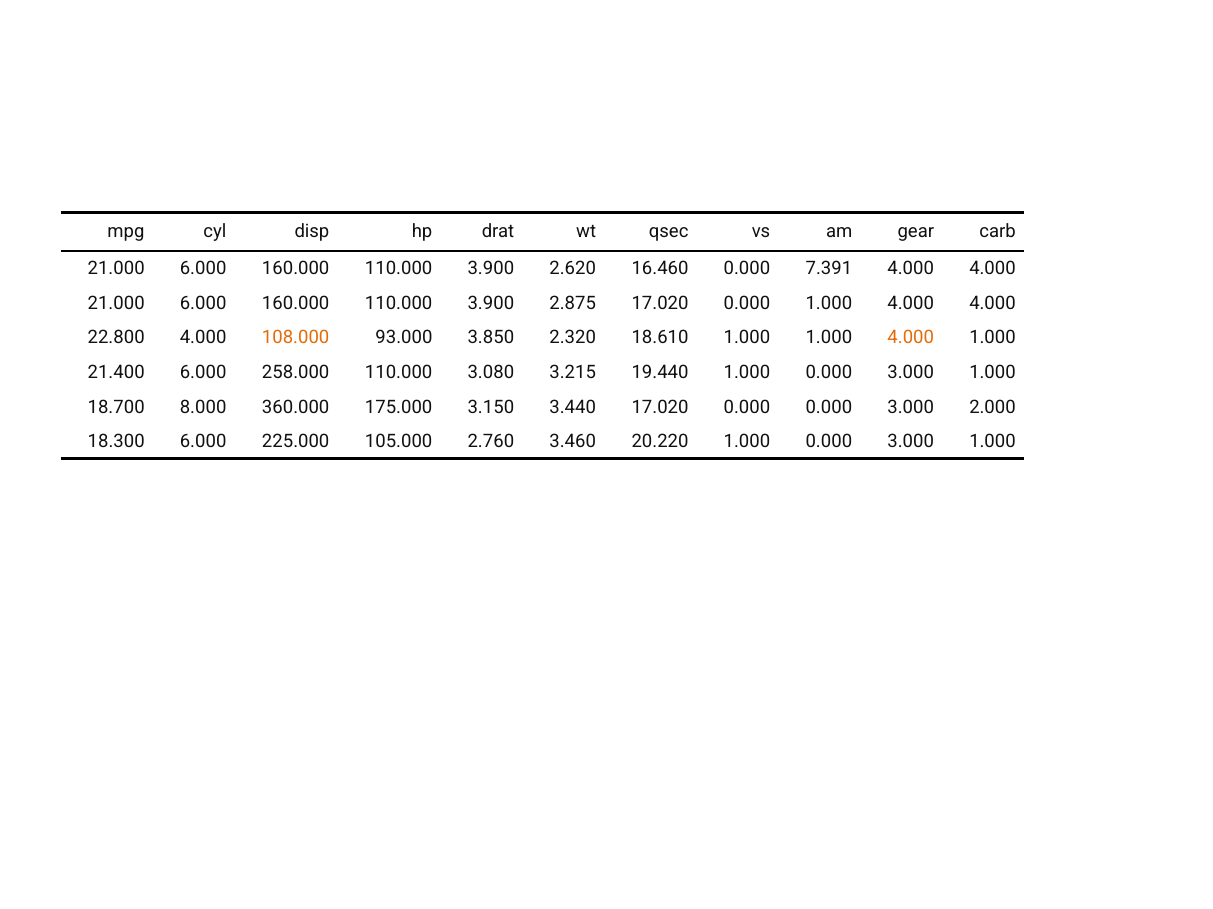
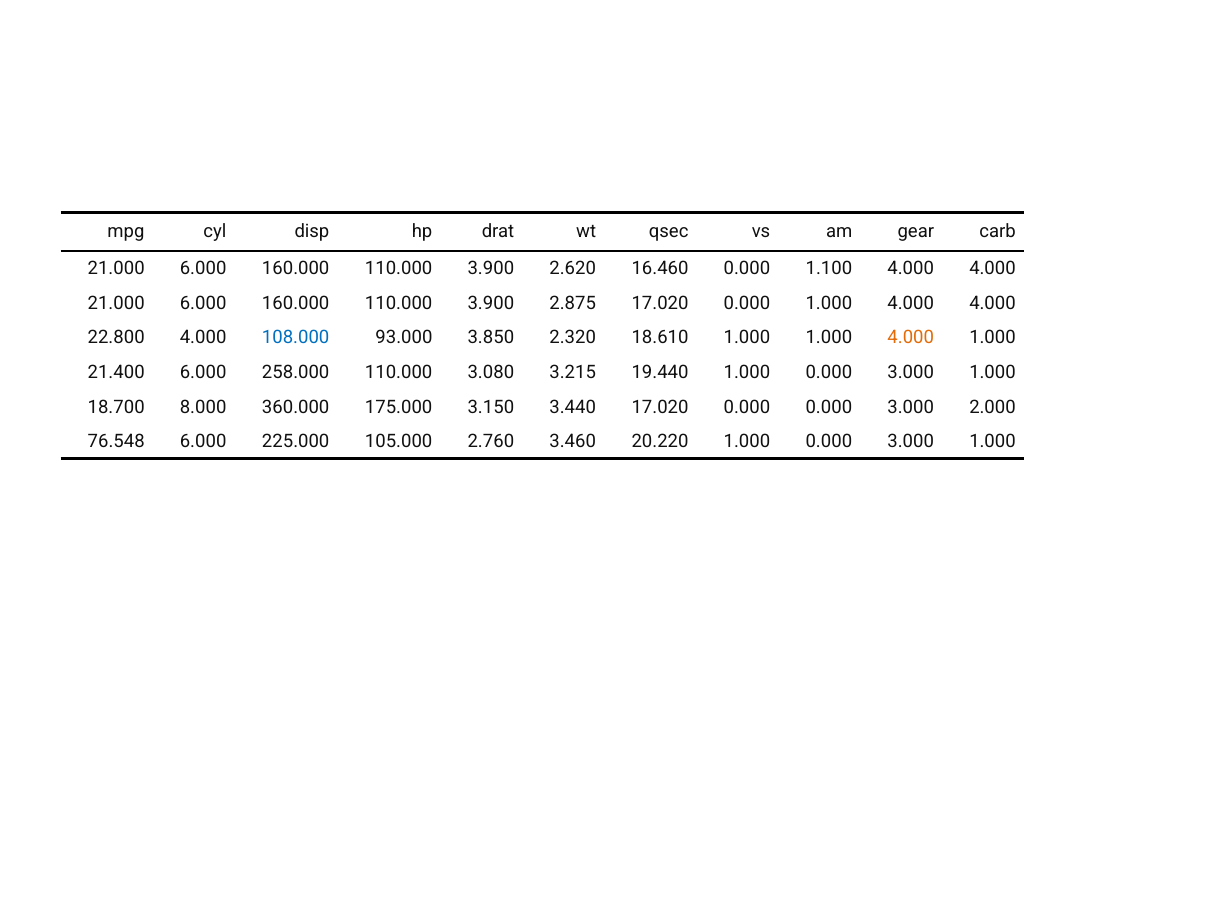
7.391: 7.391 -> 1.100
108.000 colour: orange -> blue
18.300: 18.300 -> 76.548
